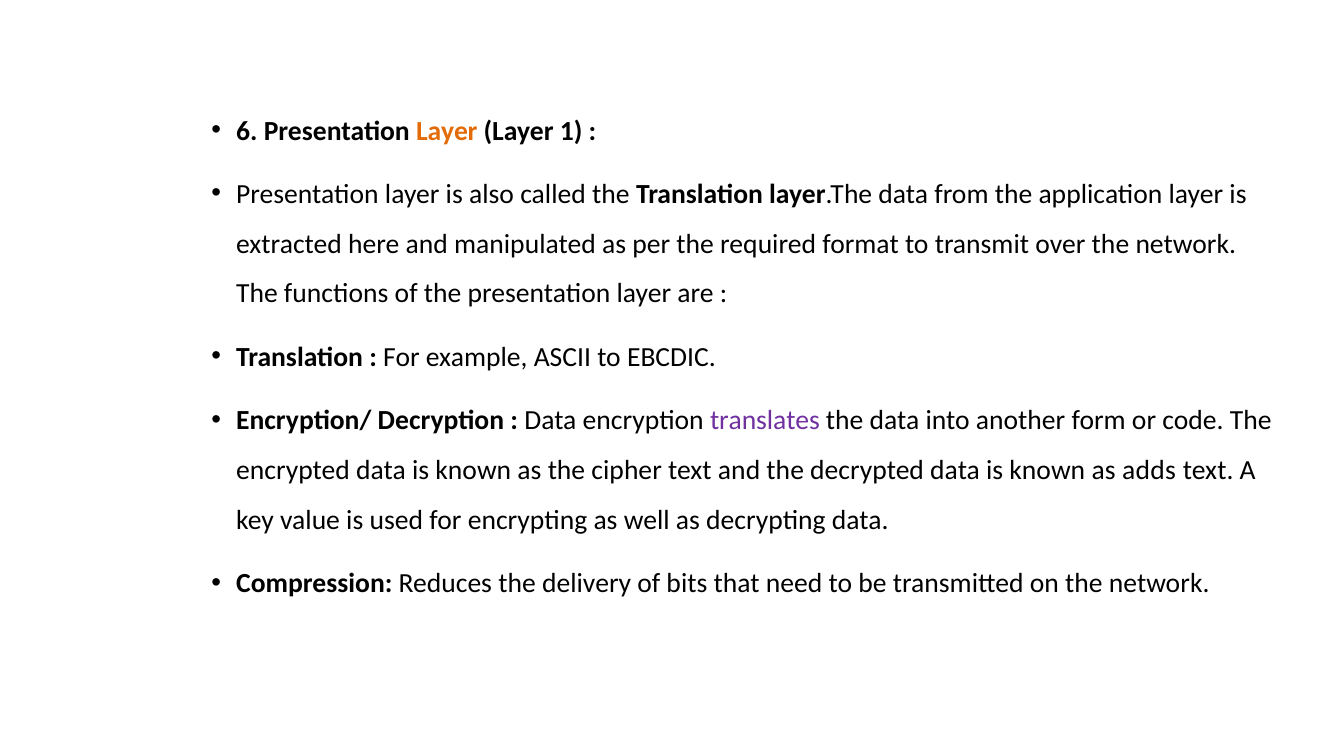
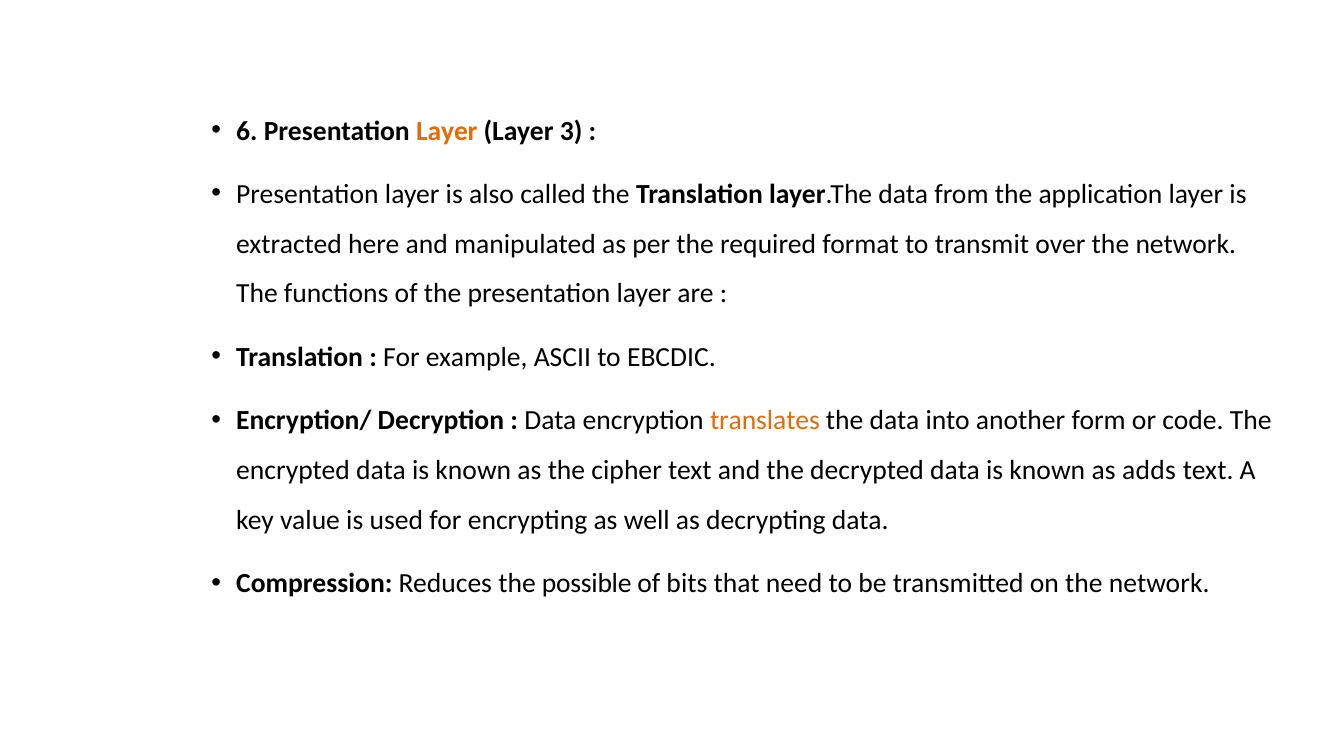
1: 1 -> 3
translates colour: purple -> orange
delivery: delivery -> possible
